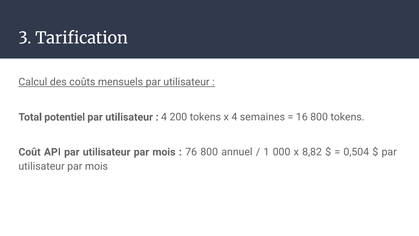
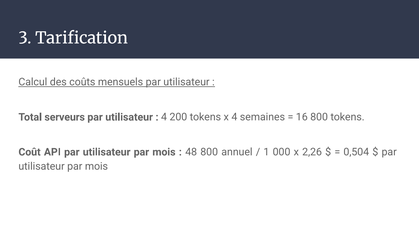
potentiel: potentiel -> serveurs
76: 76 -> 48
8,82: 8,82 -> 2,26
